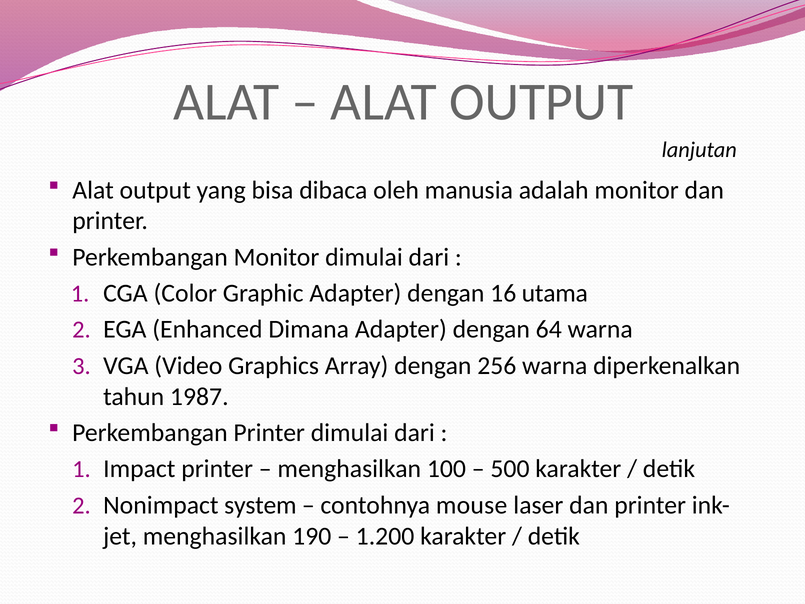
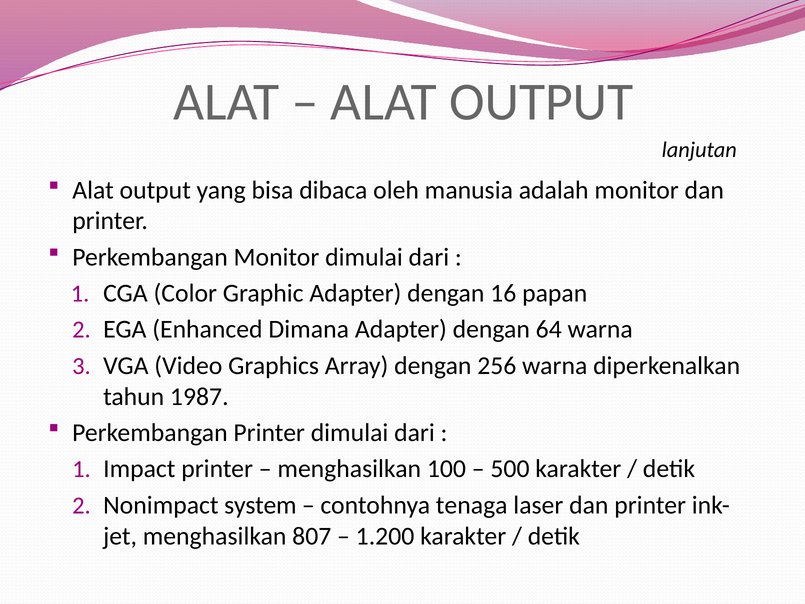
utama: utama -> papan
mouse: mouse -> tenaga
190: 190 -> 807
